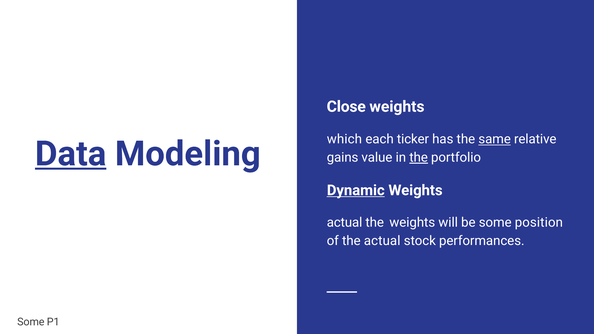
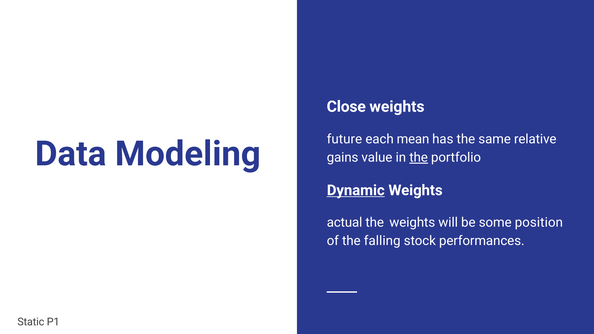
which: which -> future
ticker: ticker -> mean
same underline: present -> none
Data underline: present -> none
the actual: actual -> falling
Some at (31, 322): Some -> Static
